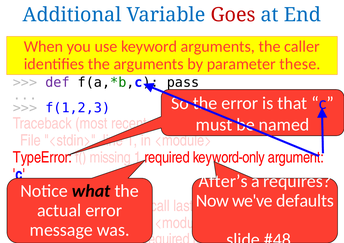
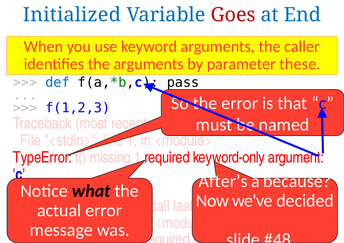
Additional: Additional -> Initialized
def colour: purple -> blue
requires: requires -> because
defaults: defaults -> decided
